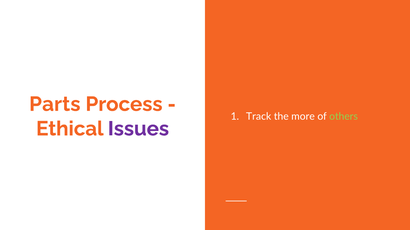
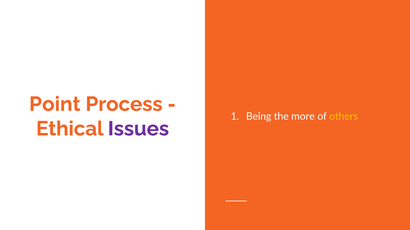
Parts: Parts -> Point
Track: Track -> Being
others colour: light green -> yellow
